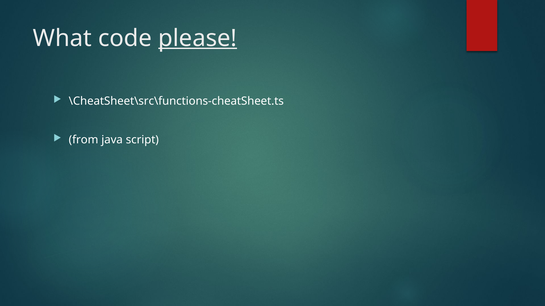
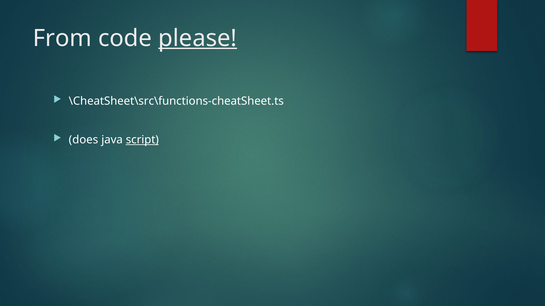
What: What -> From
from: from -> does
script underline: none -> present
